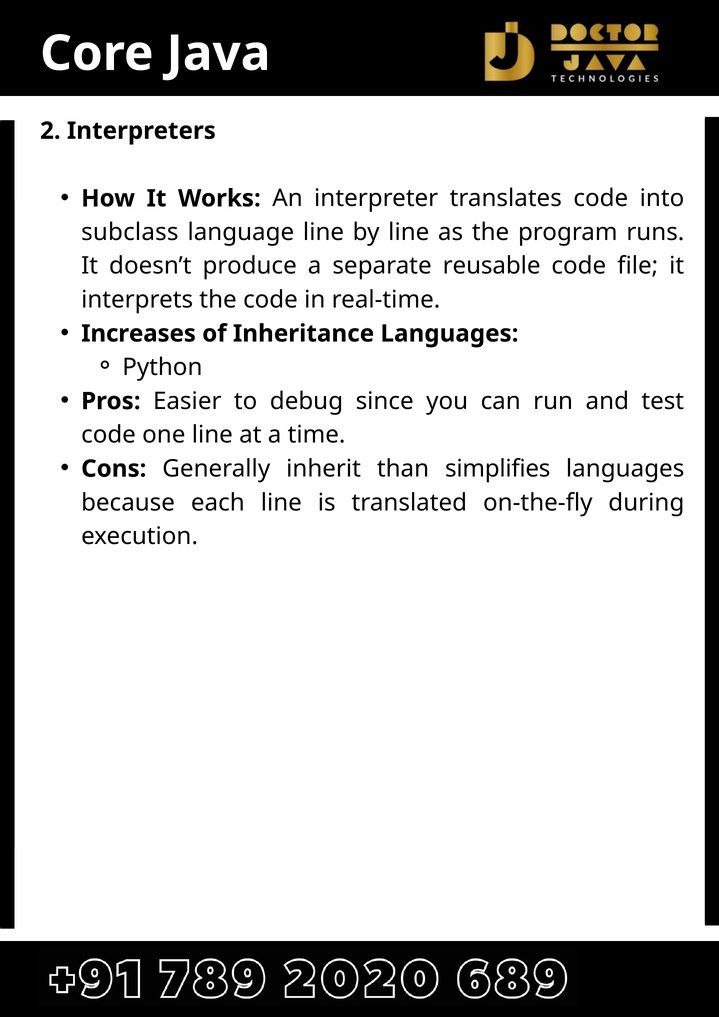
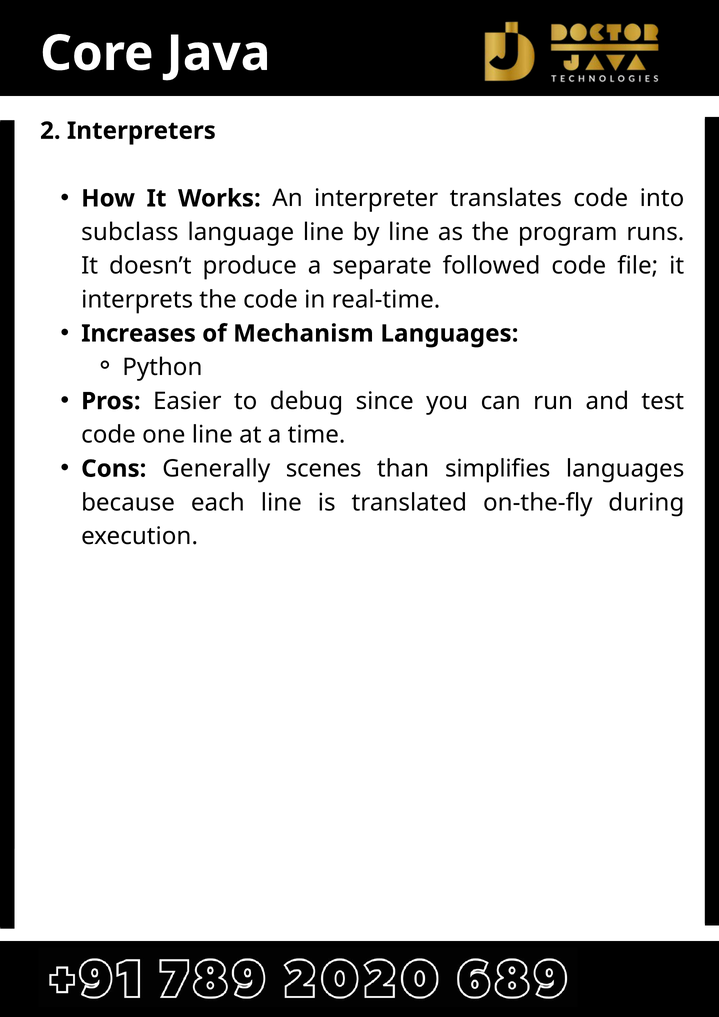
reusable: reusable -> followed
Inheritance: Inheritance -> Mechanism
inherit: inherit -> scenes
